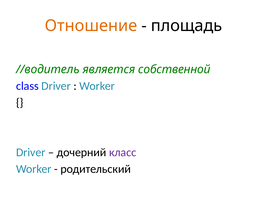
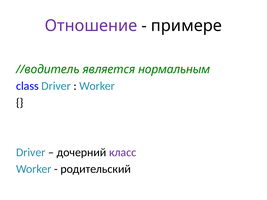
Отношение colour: orange -> purple
площадь: площадь -> примере
собственной: собственной -> нормальным
